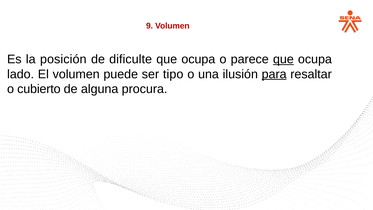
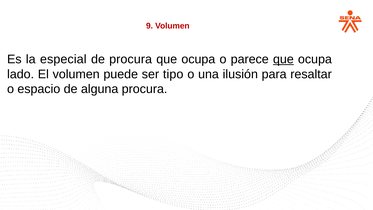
posición: posición -> especial
de dificulte: dificulte -> procura
para underline: present -> none
cubierto: cubierto -> espacio
